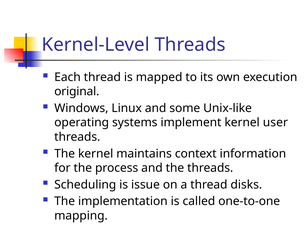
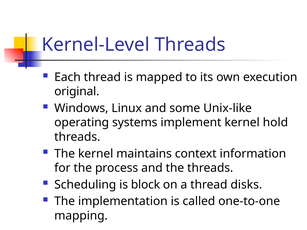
user: user -> hold
issue: issue -> block
